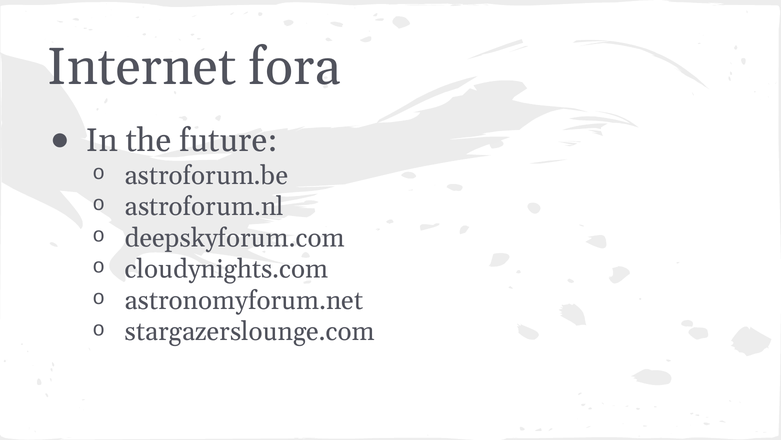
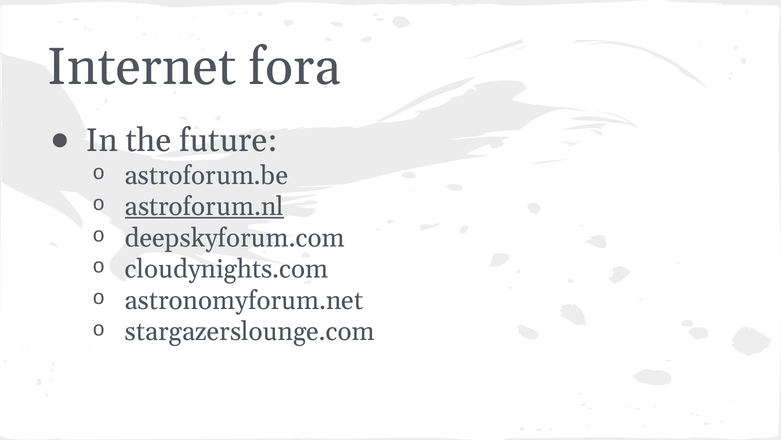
astroforum.nl underline: none -> present
